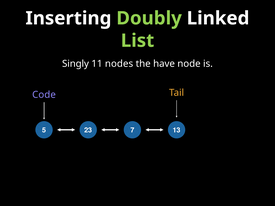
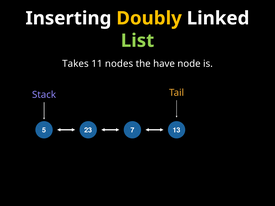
Doubly colour: light green -> yellow
Singly: Singly -> Takes
Code: Code -> Stack
